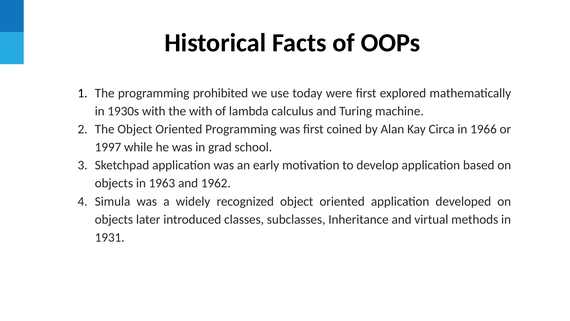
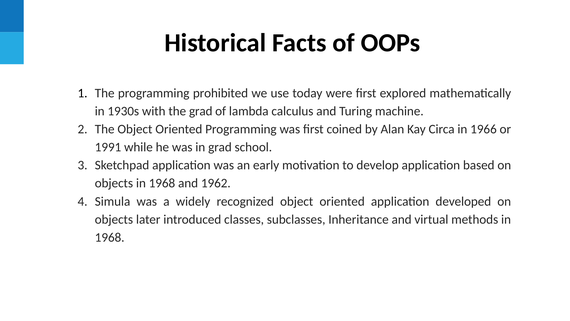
the with: with -> grad
1997: 1997 -> 1991
objects in 1963: 1963 -> 1968
1931 at (110, 237): 1931 -> 1968
